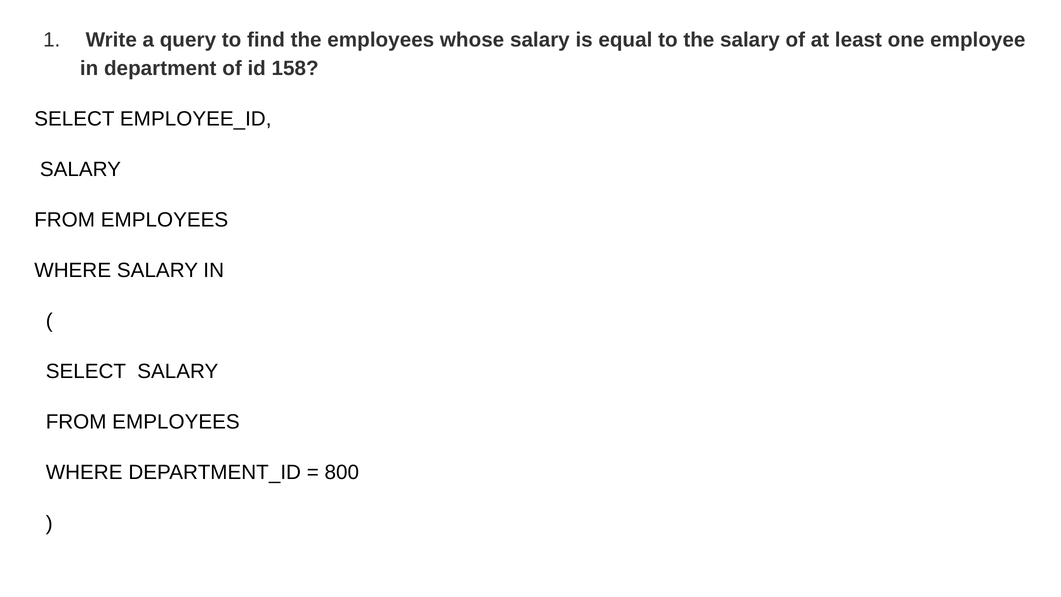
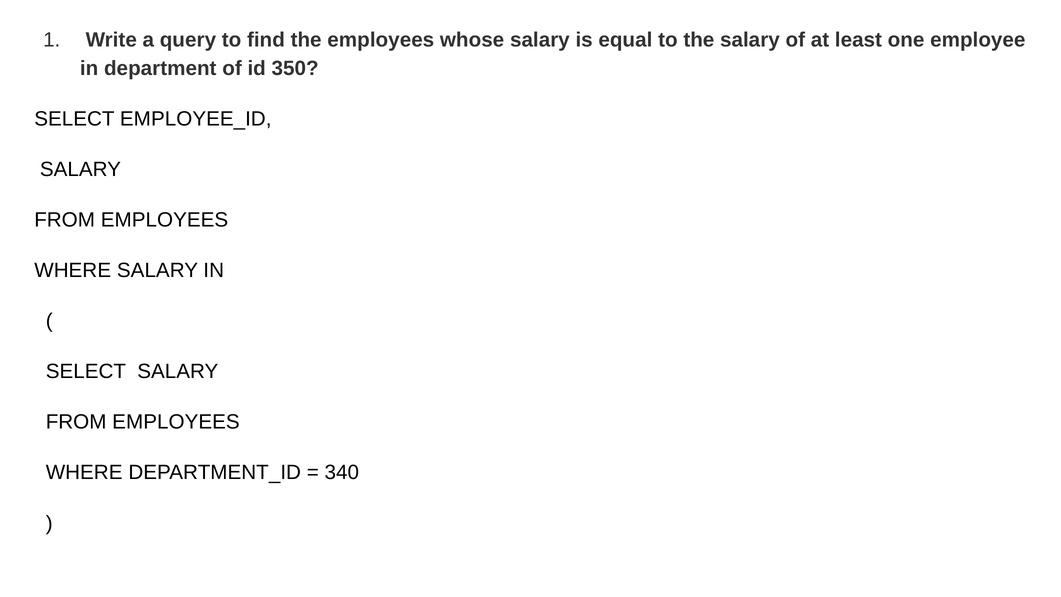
158: 158 -> 350
800: 800 -> 340
